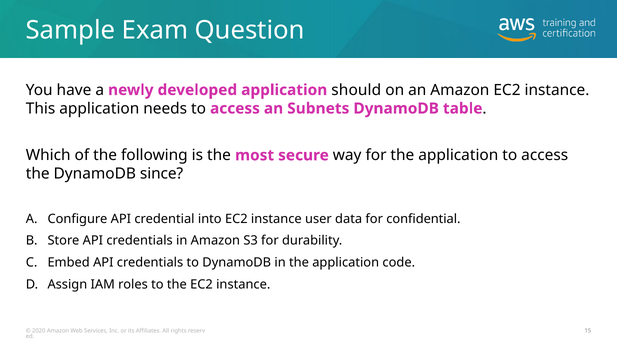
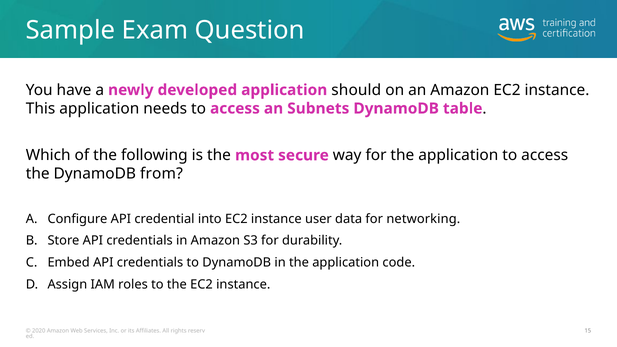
since: since -> from
confidential: confidential -> networking
